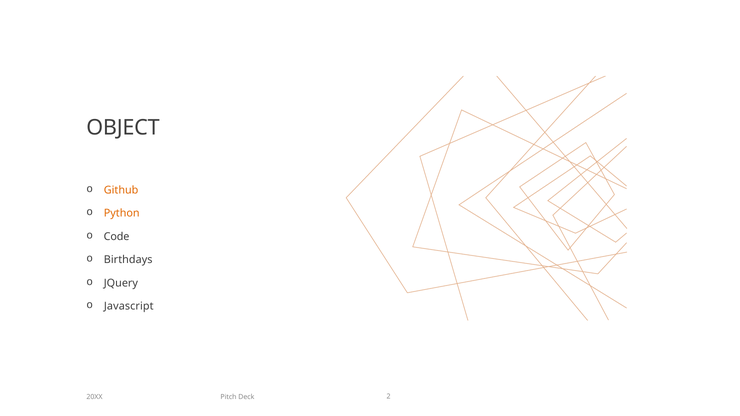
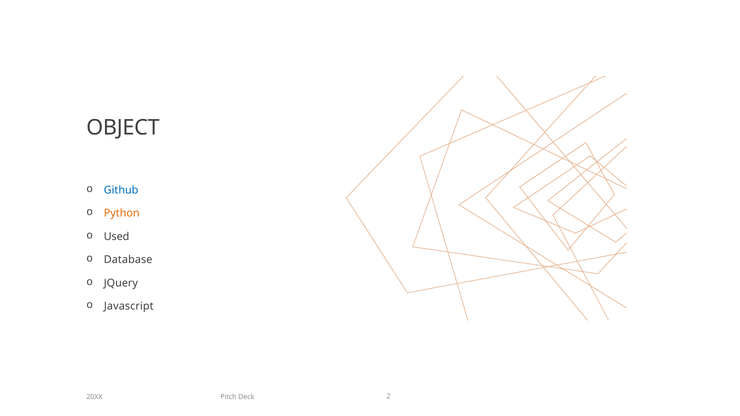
Github colour: orange -> blue
Code: Code -> Used
Birthdays: Birthdays -> Database
